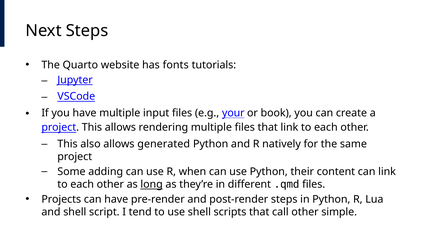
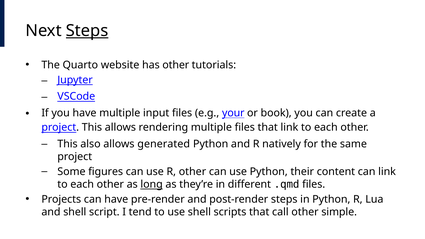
Steps at (87, 31) underline: none -> present
has fonts: fonts -> other
adding: adding -> figures
R when: when -> other
